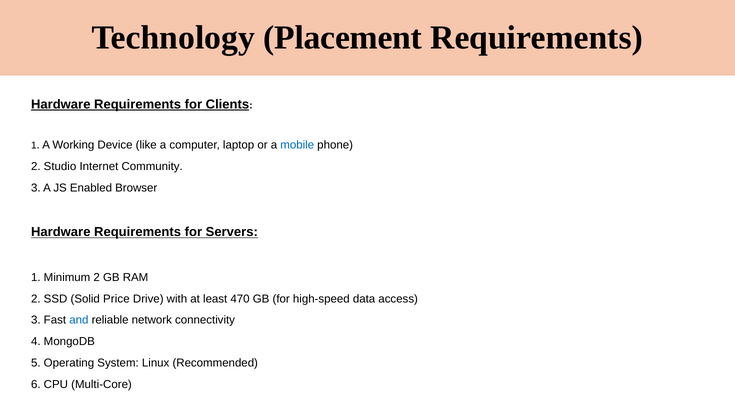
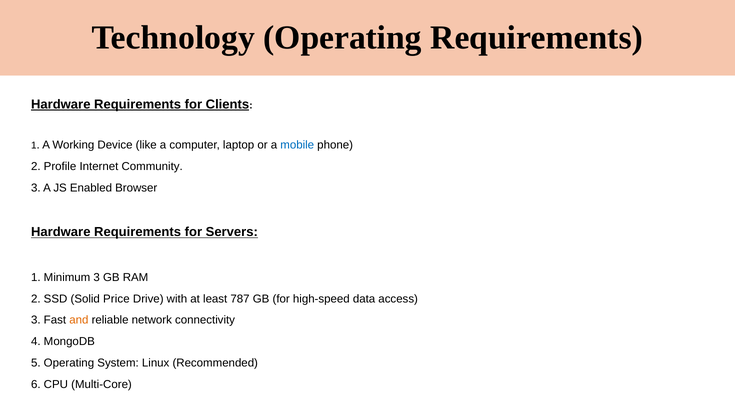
Technology Placement: Placement -> Operating
Studio: Studio -> Profile
Minimum 2: 2 -> 3
470: 470 -> 787
and colour: blue -> orange
